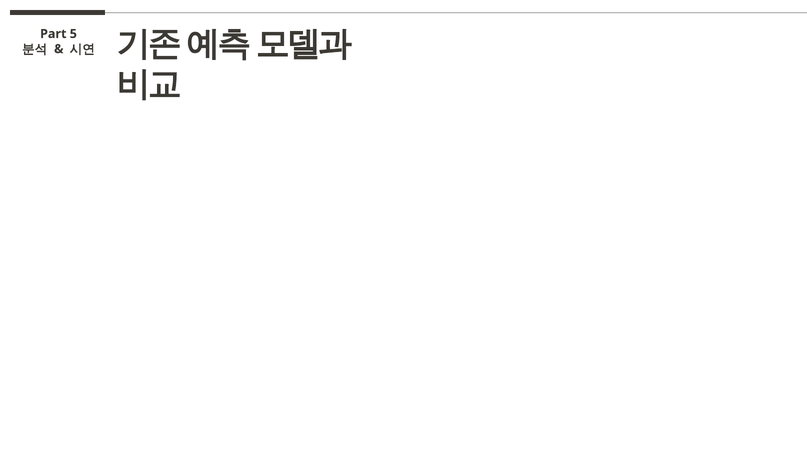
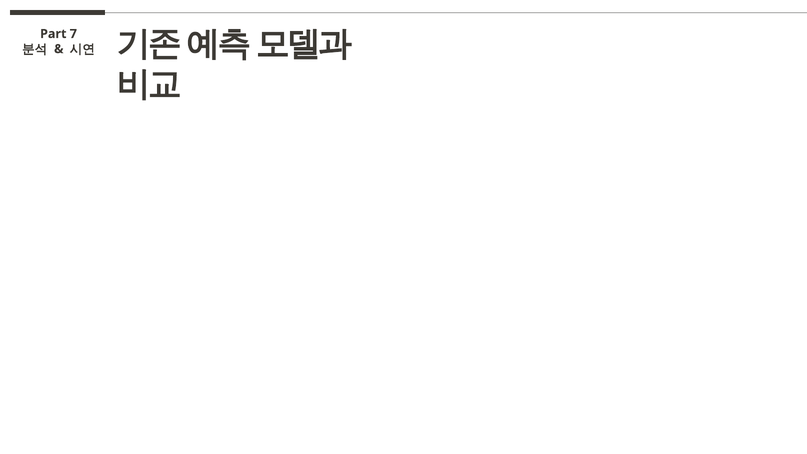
5: 5 -> 7
